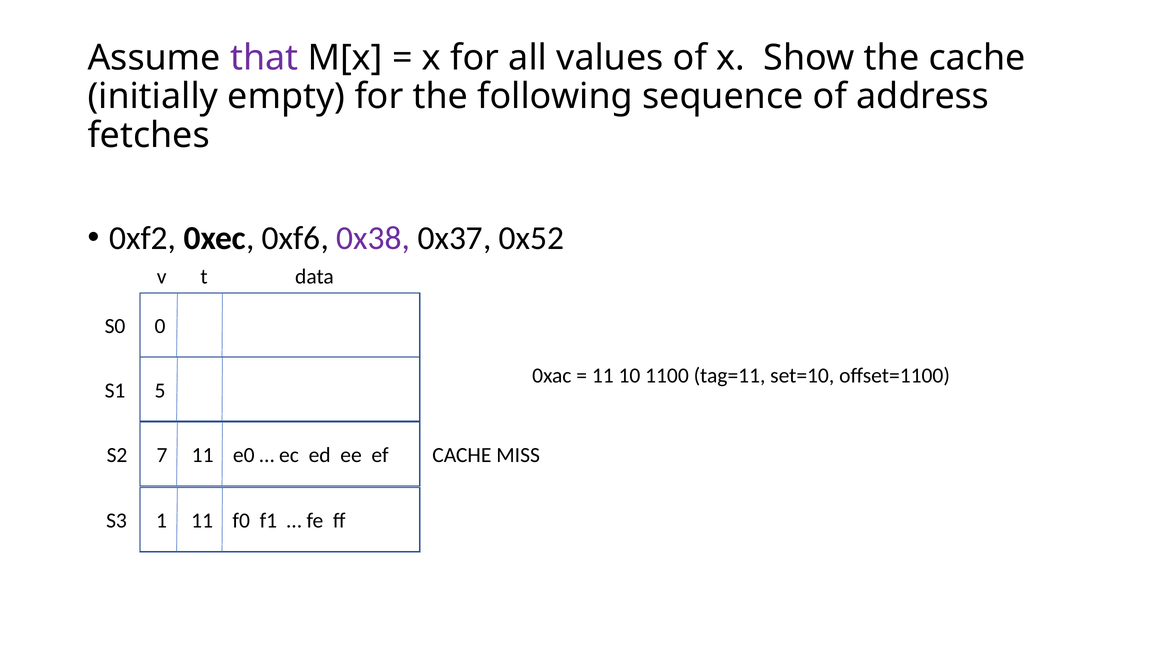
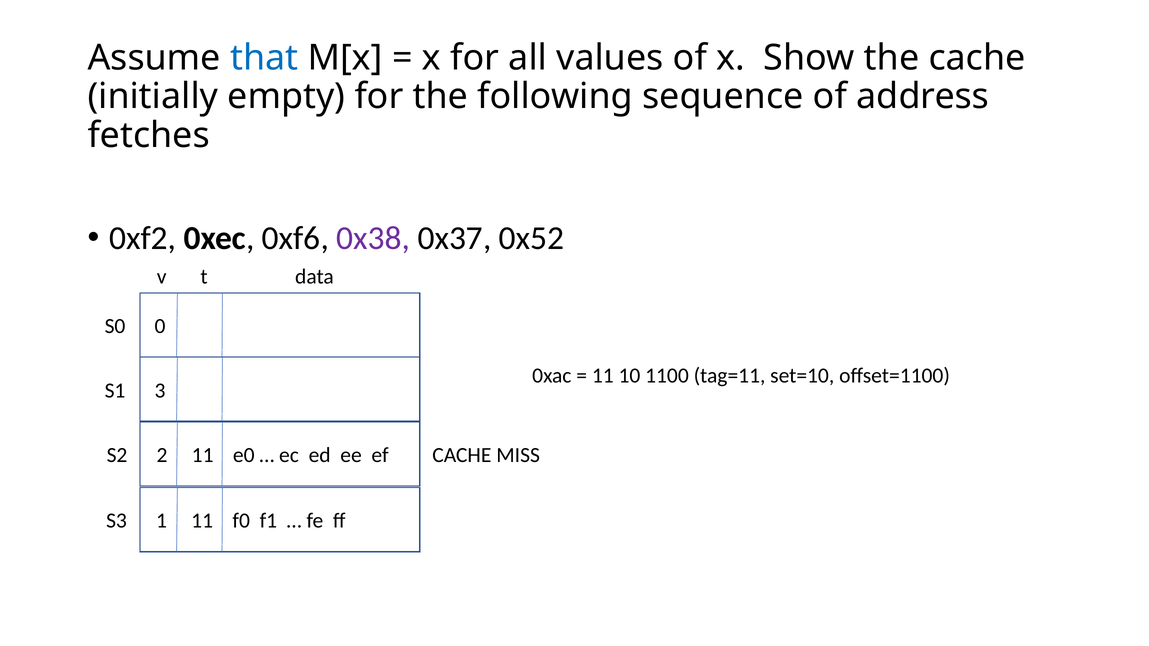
that colour: purple -> blue
5: 5 -> 3
7: 7 -> 2
